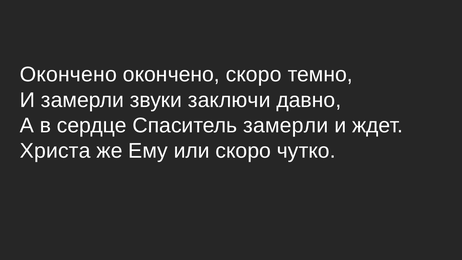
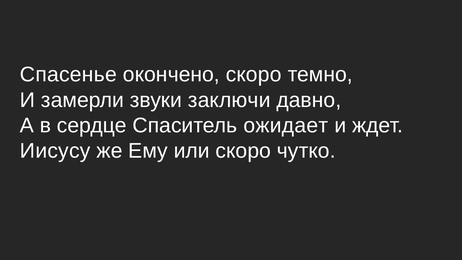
Окончено at (68, 75): Окончено -> Спасенье
Спаситель замерли: замерли -> ожидает
Христа: Христа -> Иисусу
